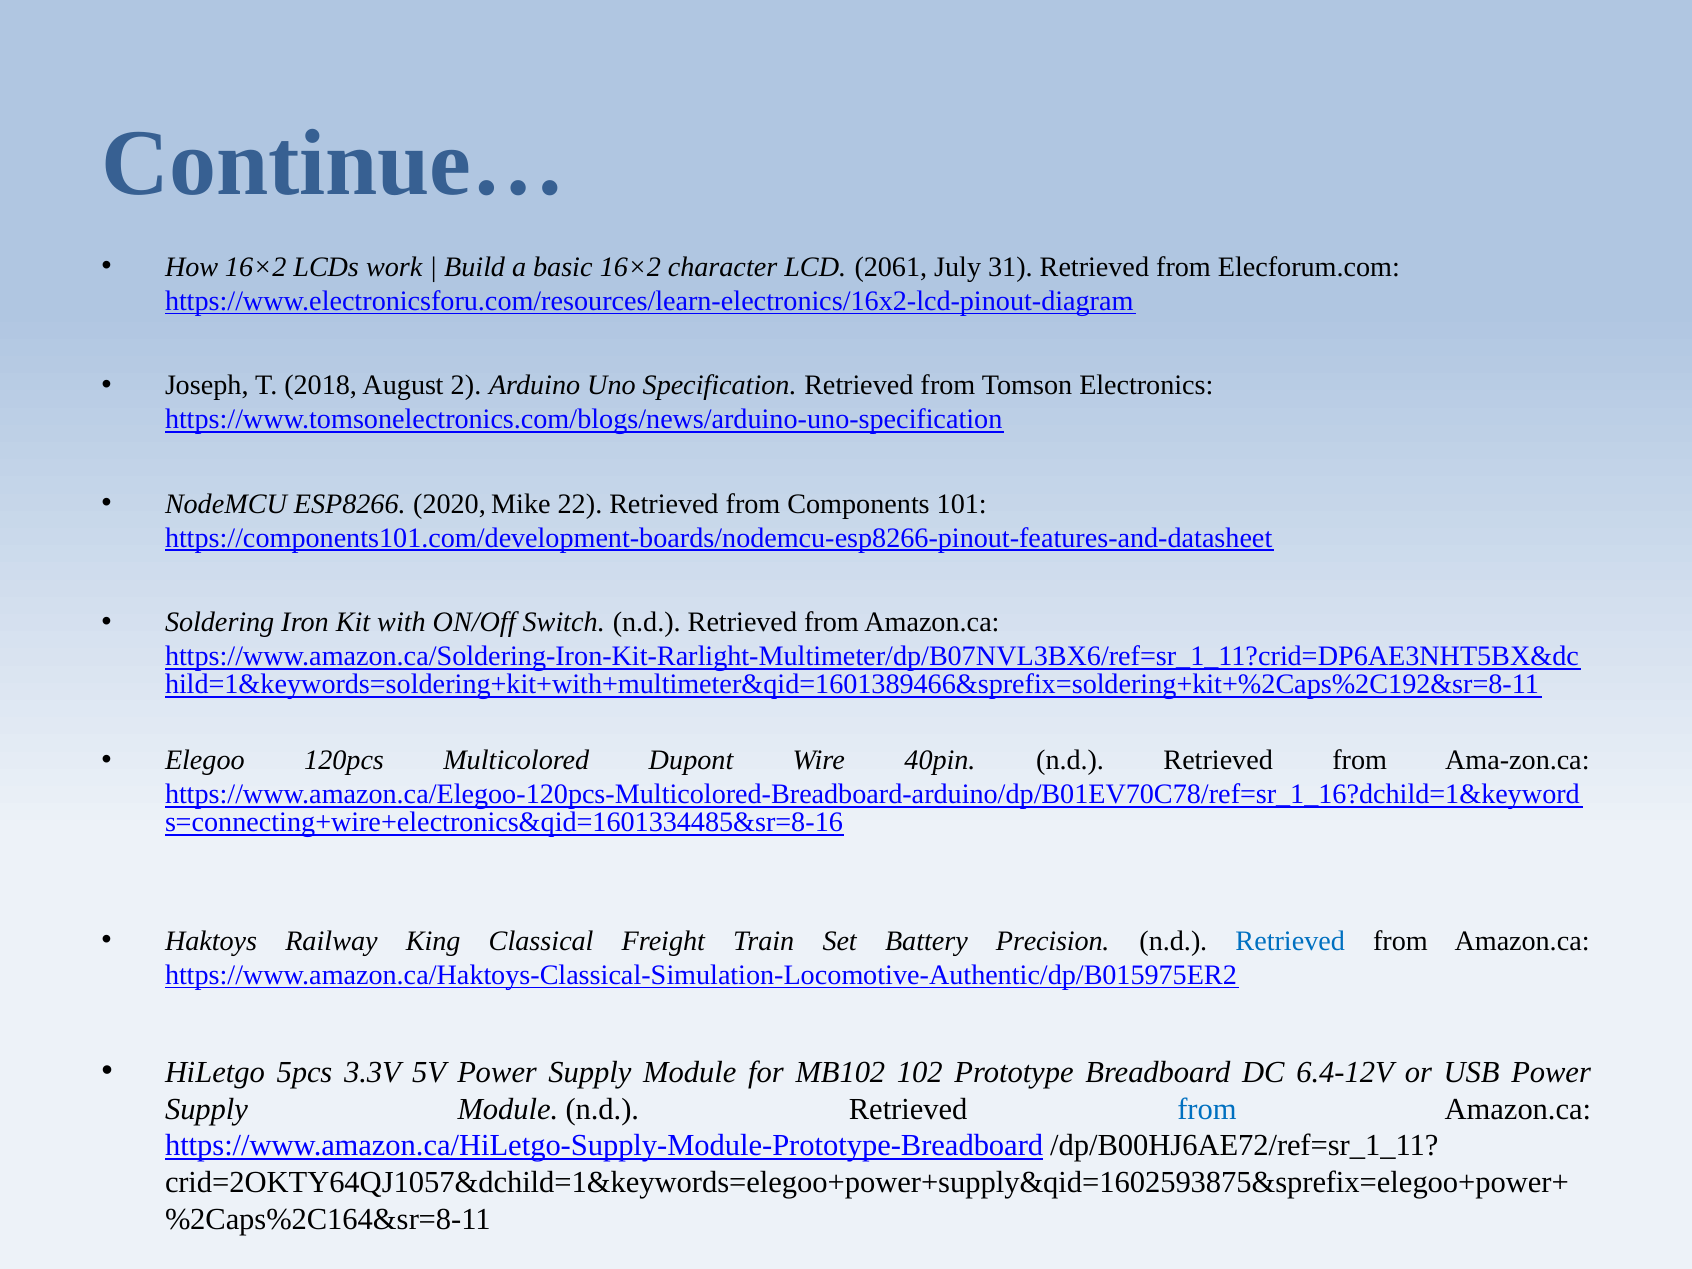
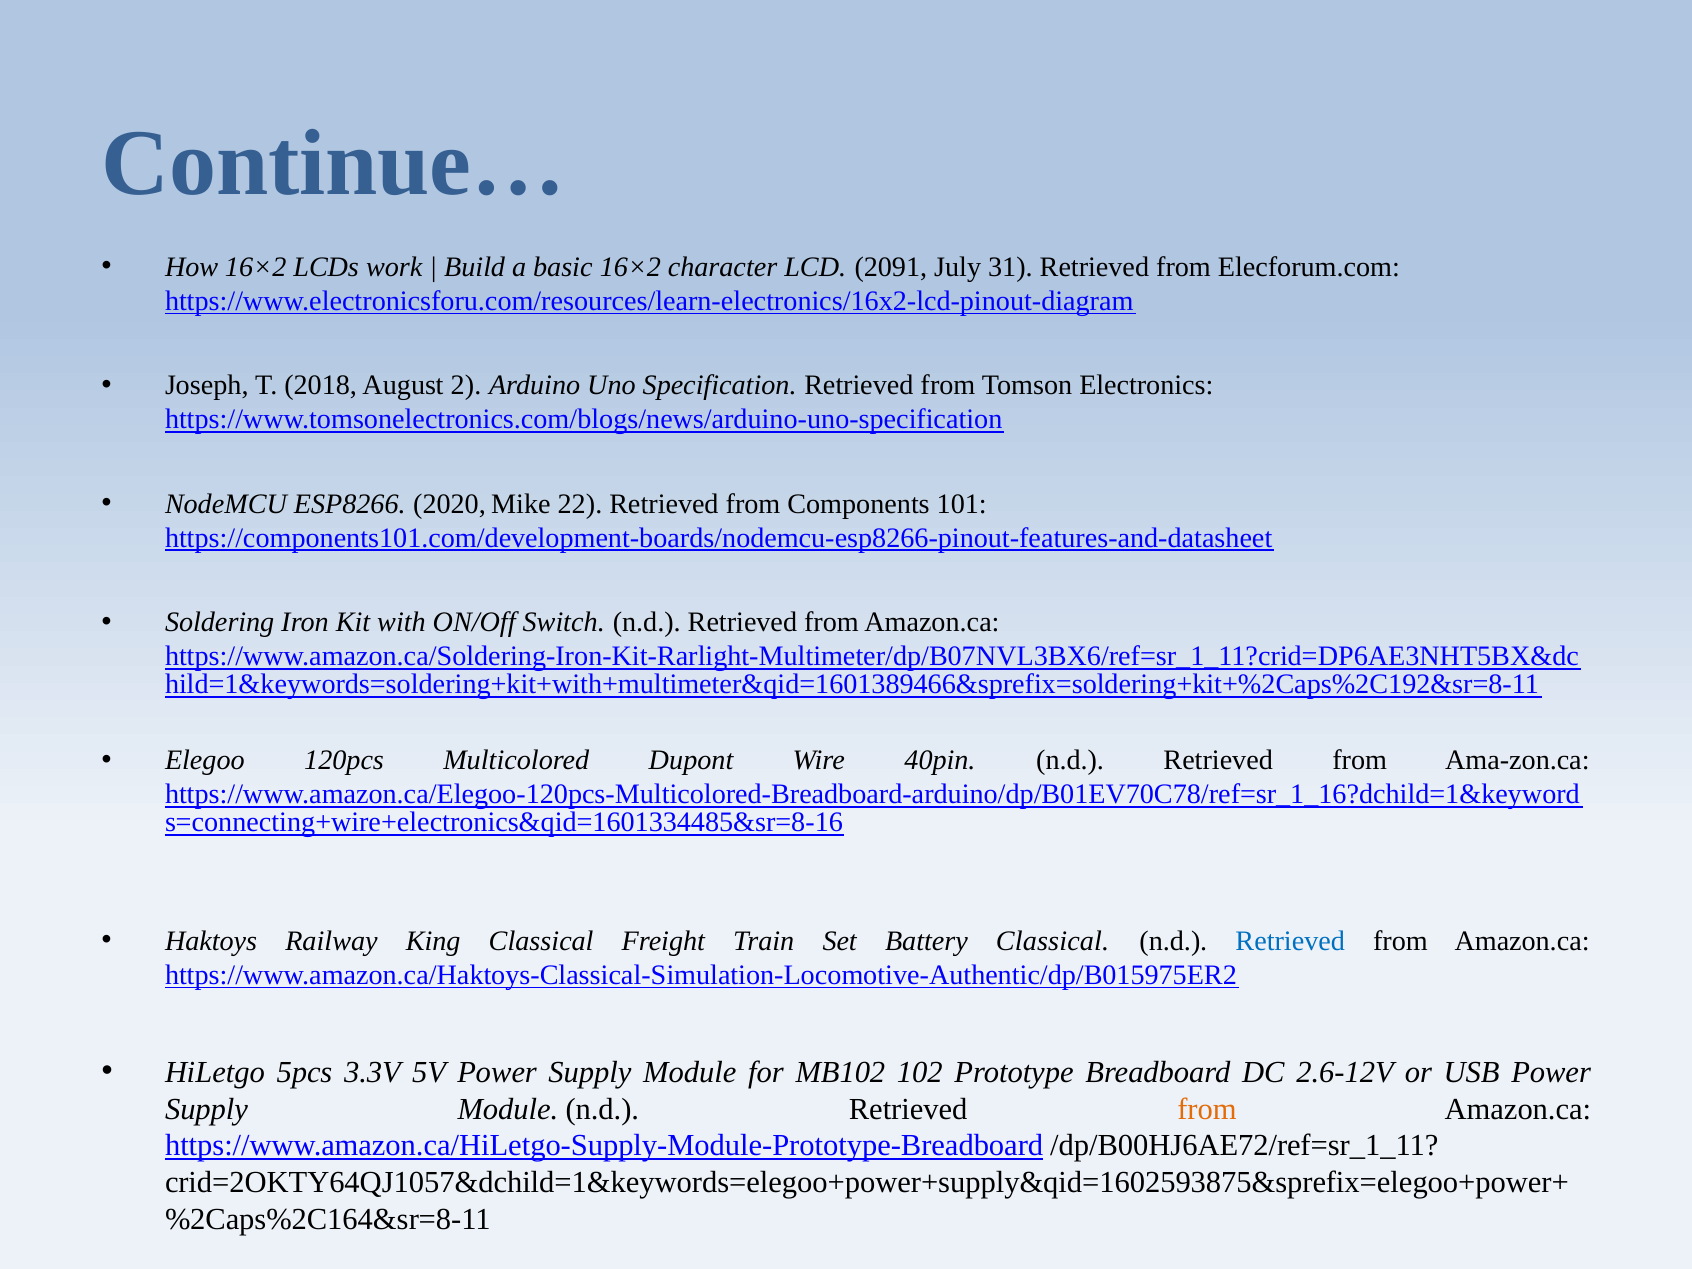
2061: 2061 -> 2091
Battery Precision: Precision -> Classical
6.4-12V: 6.4-12V -> 2.6-12V
from at (1207, 1109) colour: blue -> orange
